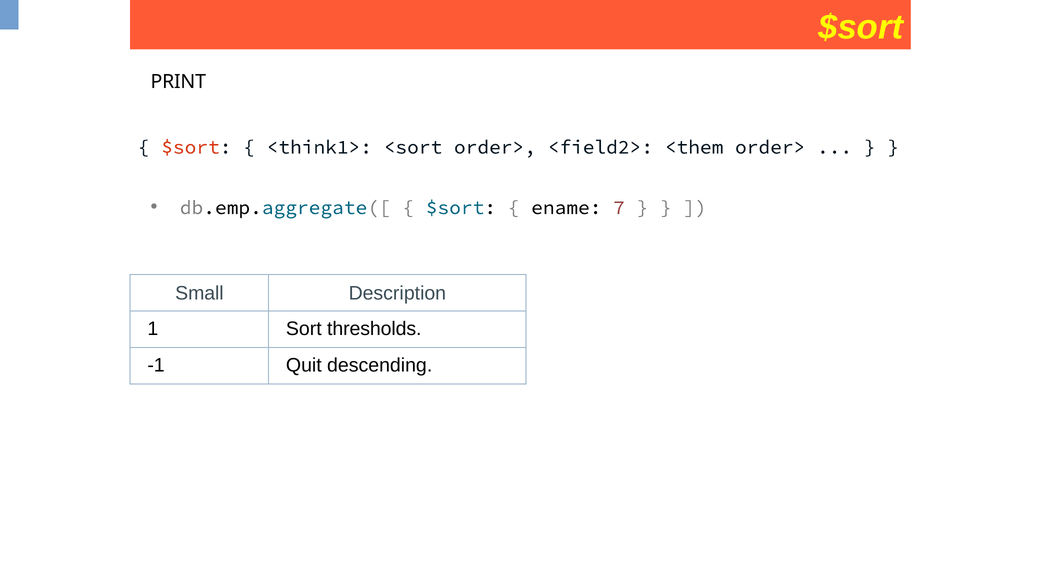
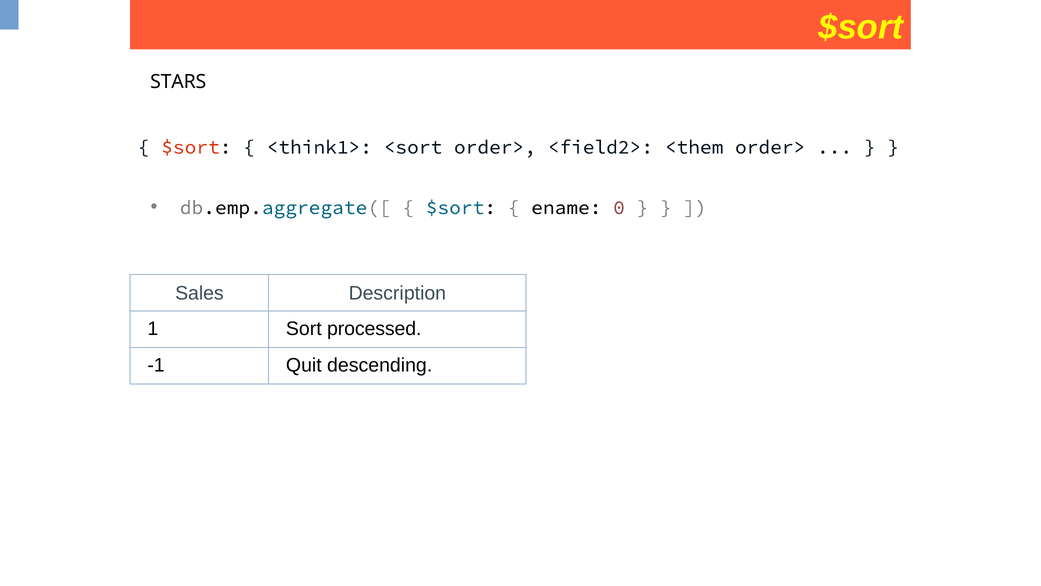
PRINT: PRINT -> STARS
7: 7 -> 0
Small: Small -> Sales
thresholds: thresholds -> processed
